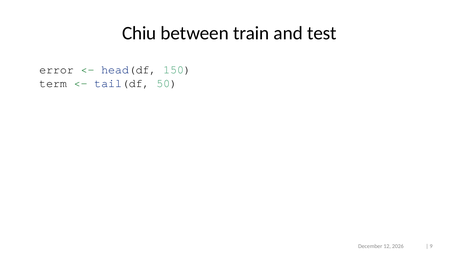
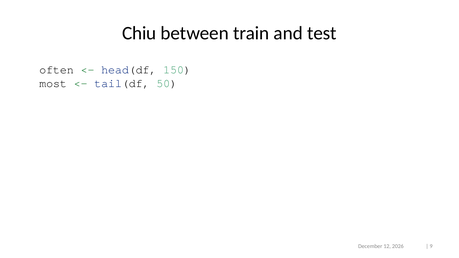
error: error -> often
term: term -> most
